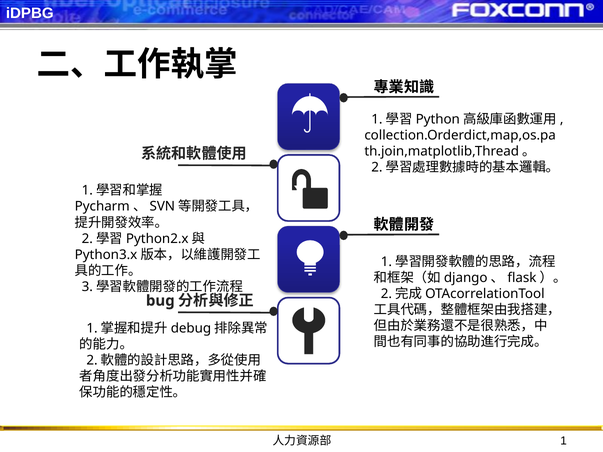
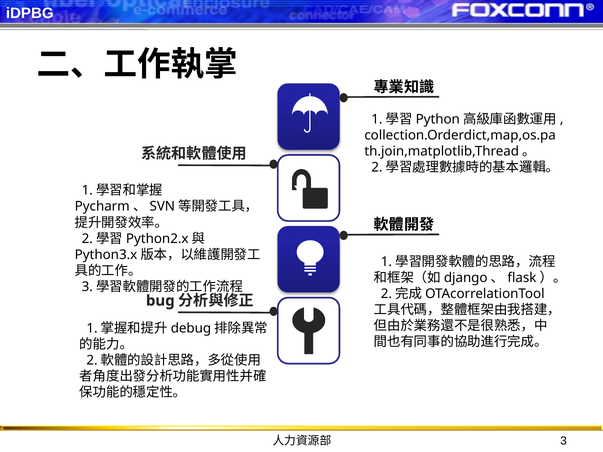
1: 1 -> 3
